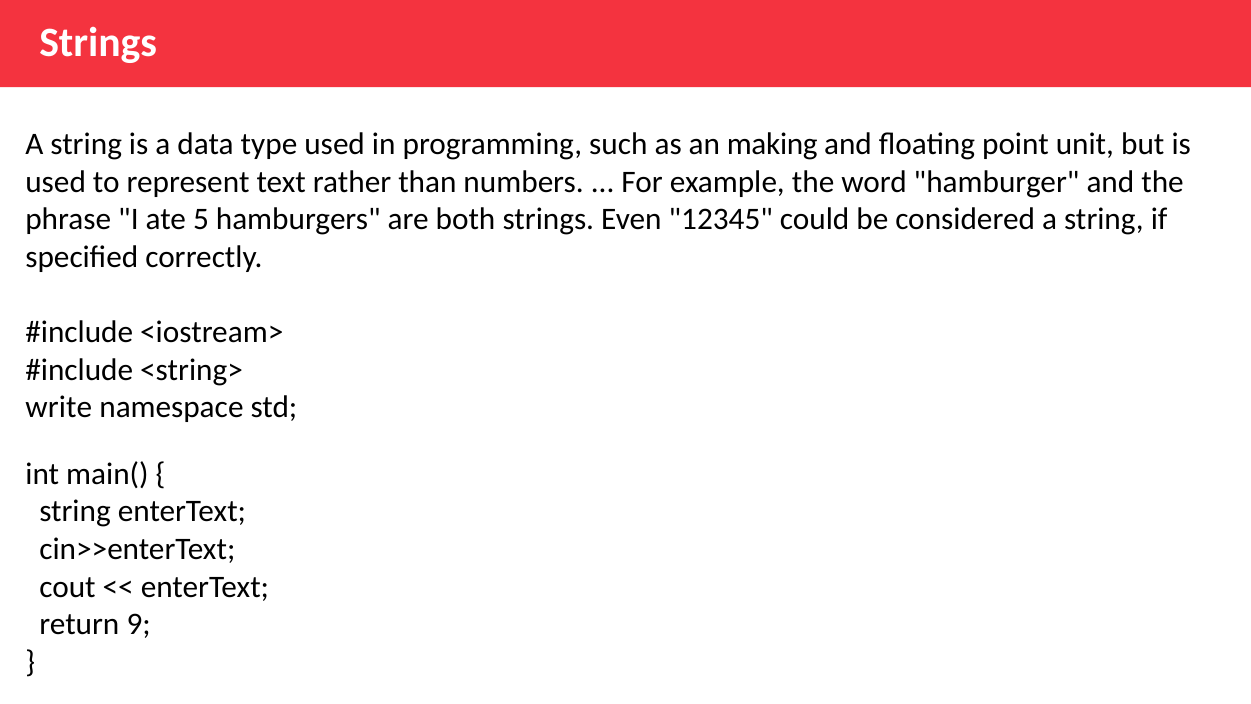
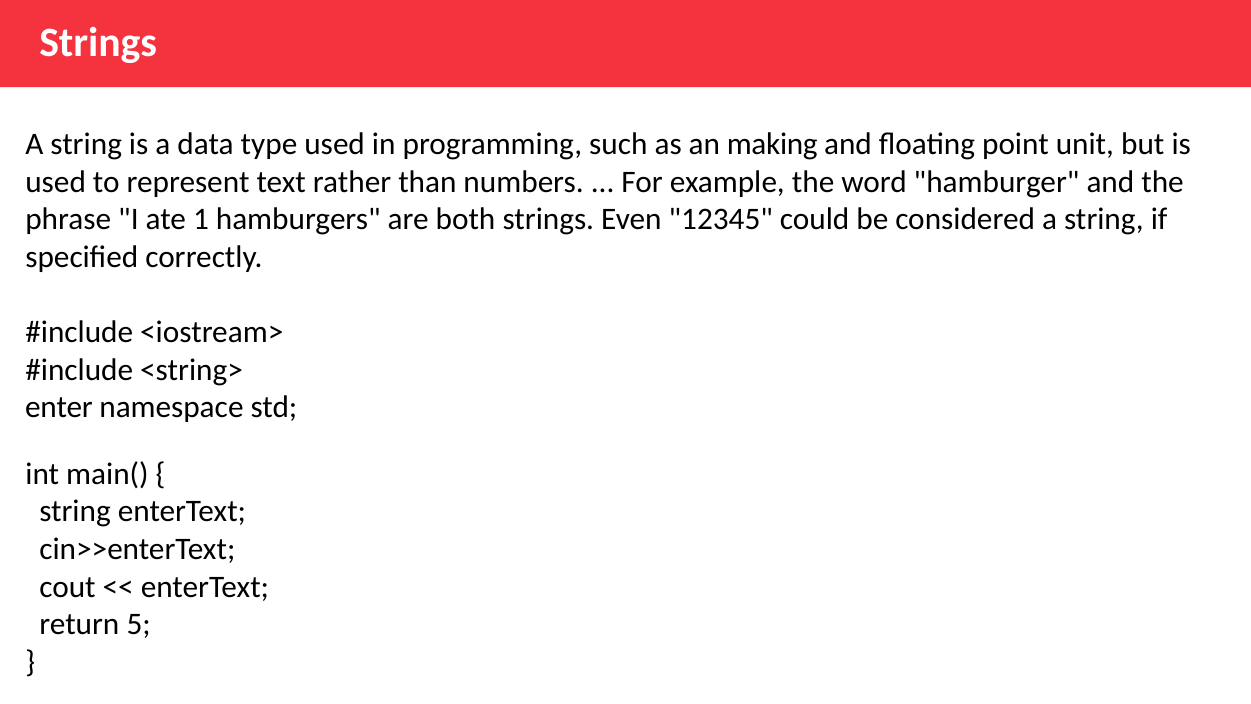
5: 5 -> 1
write: write -> enter
9: 9 -> 5
